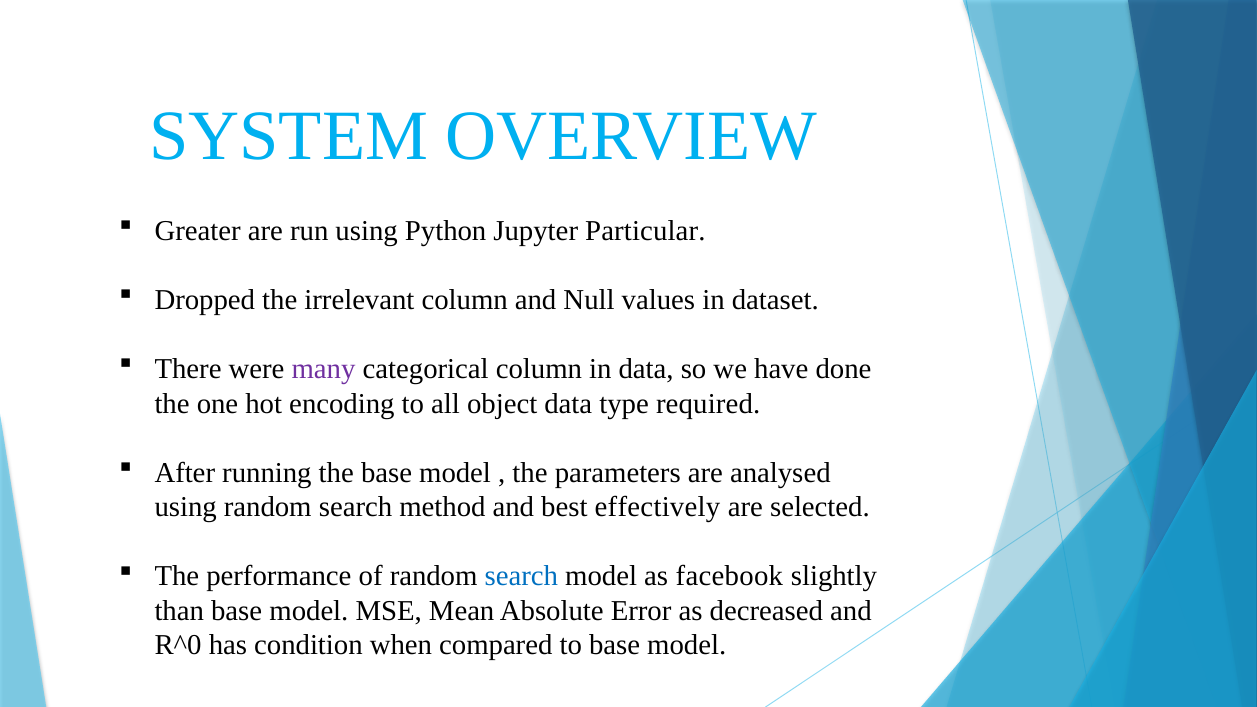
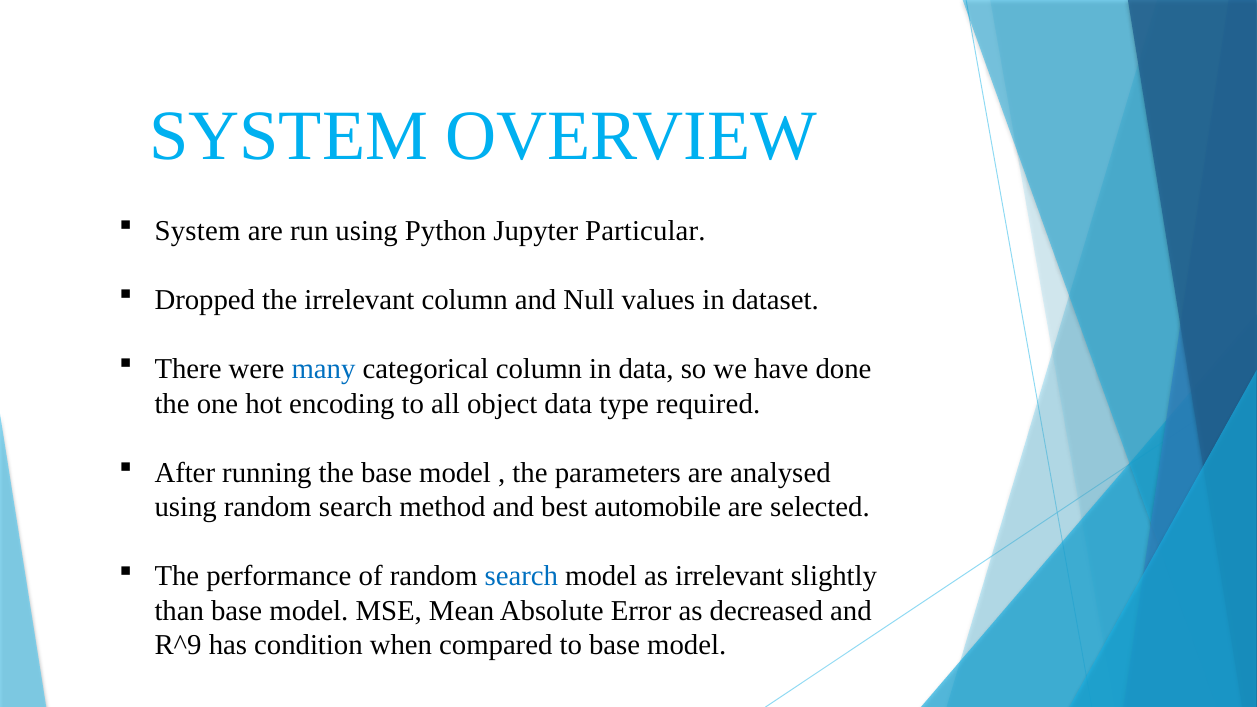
Greater at (198, 231): Greater -> System
many colour: purple -> blue
effectively: effectively -> automobile
as facebook: facebook -> irrelevant
R^0: R^0 -> R^9
